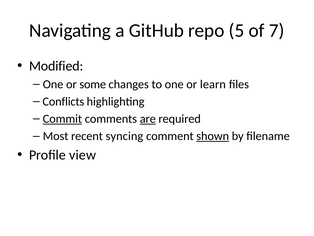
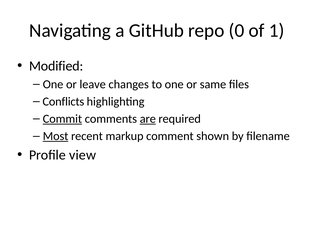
5: 5 -> 0
7: 7 -> 1
some: some -> leave
learn: learn -> same
Most underline: none -> present
syncing: syncing -> markup
shown underline: present -> none
